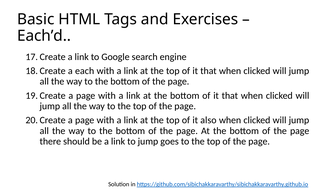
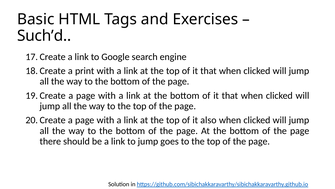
Each’d: Each’d -> Such’d
each: each -> print
